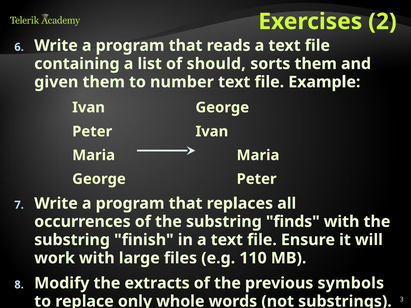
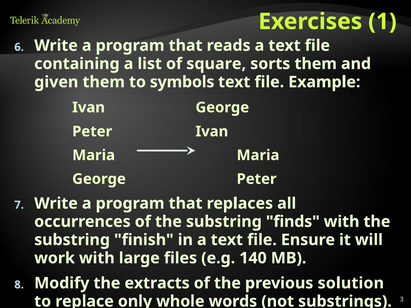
2: 2 -> 1
should: should -> square
number: number -> symbols
110: 110 -> 140
symbols: symbols -> solution
